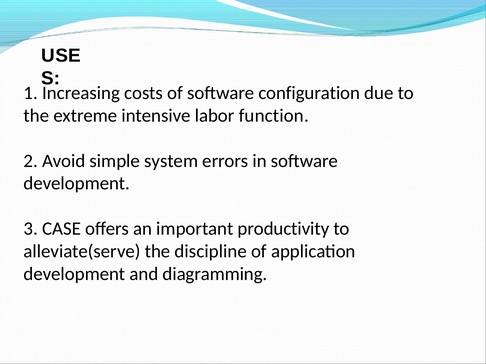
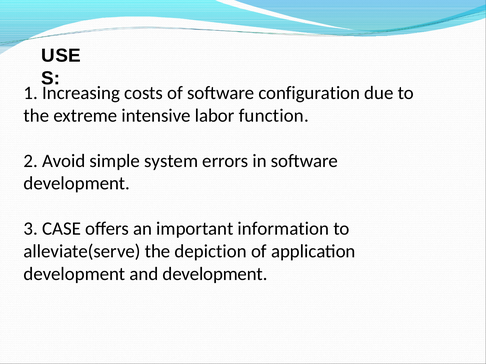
productivity: productivity -> information
discipline: discipline -> depiction
and diagramming: diagramming -> development
